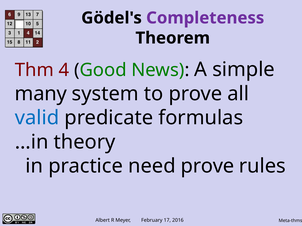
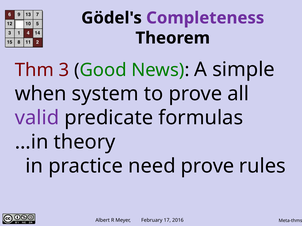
4: 4 -> 3
many: many -> when
valid colour: blue -> purple
